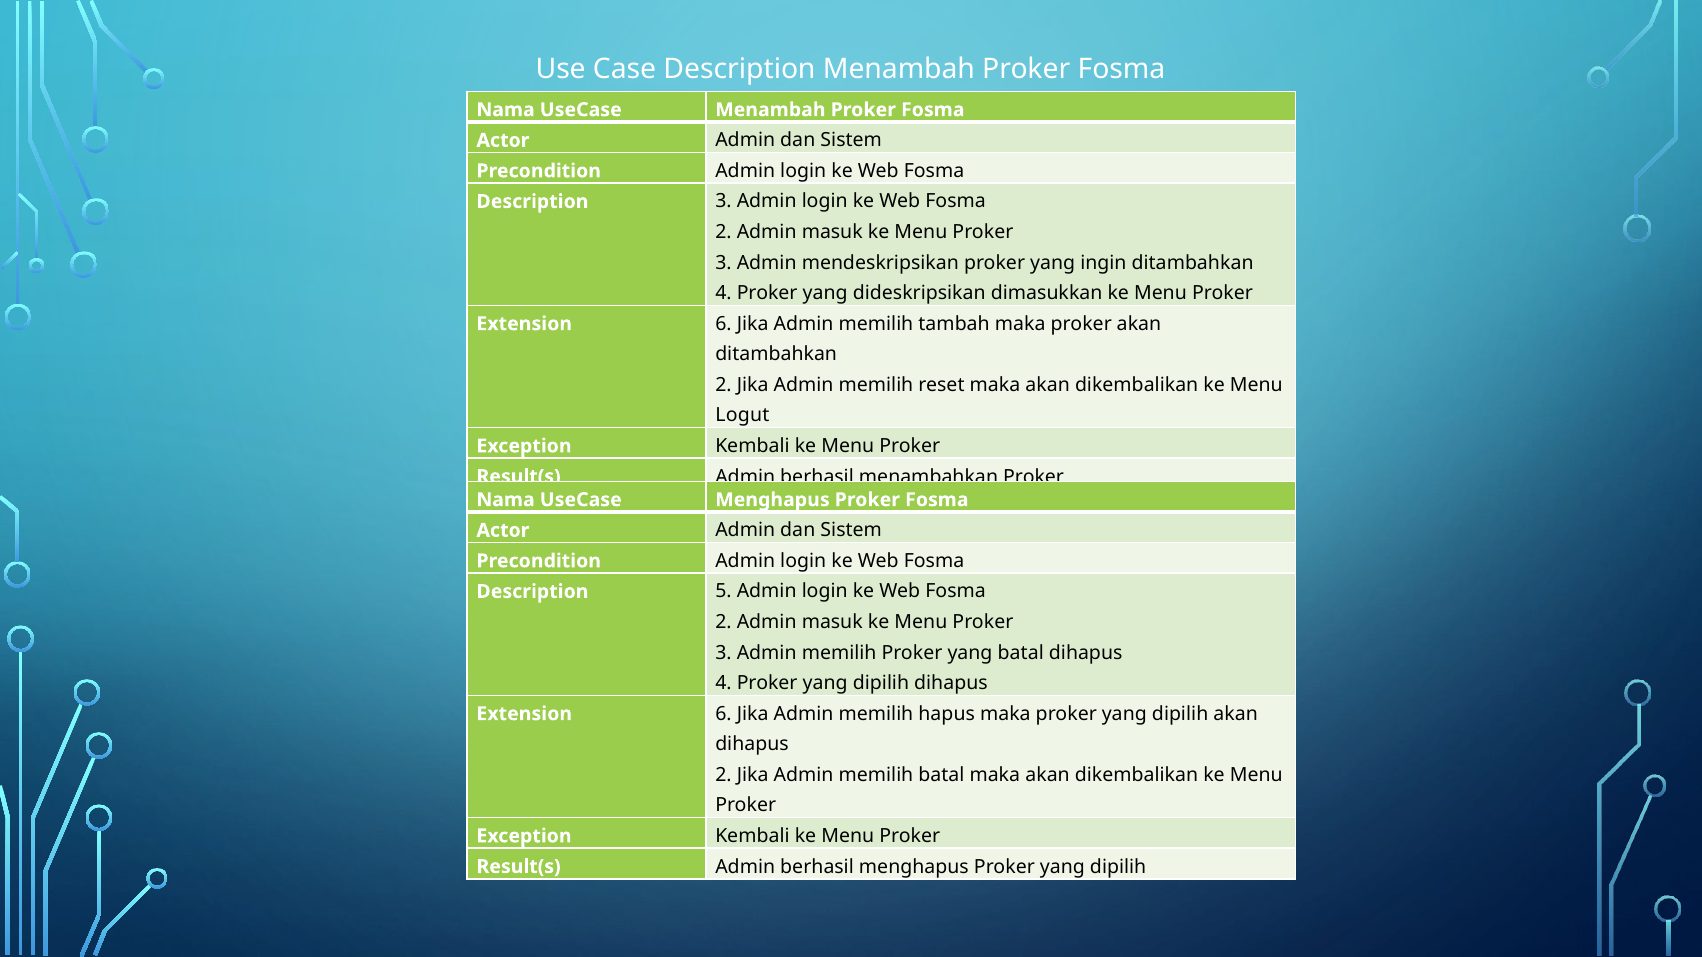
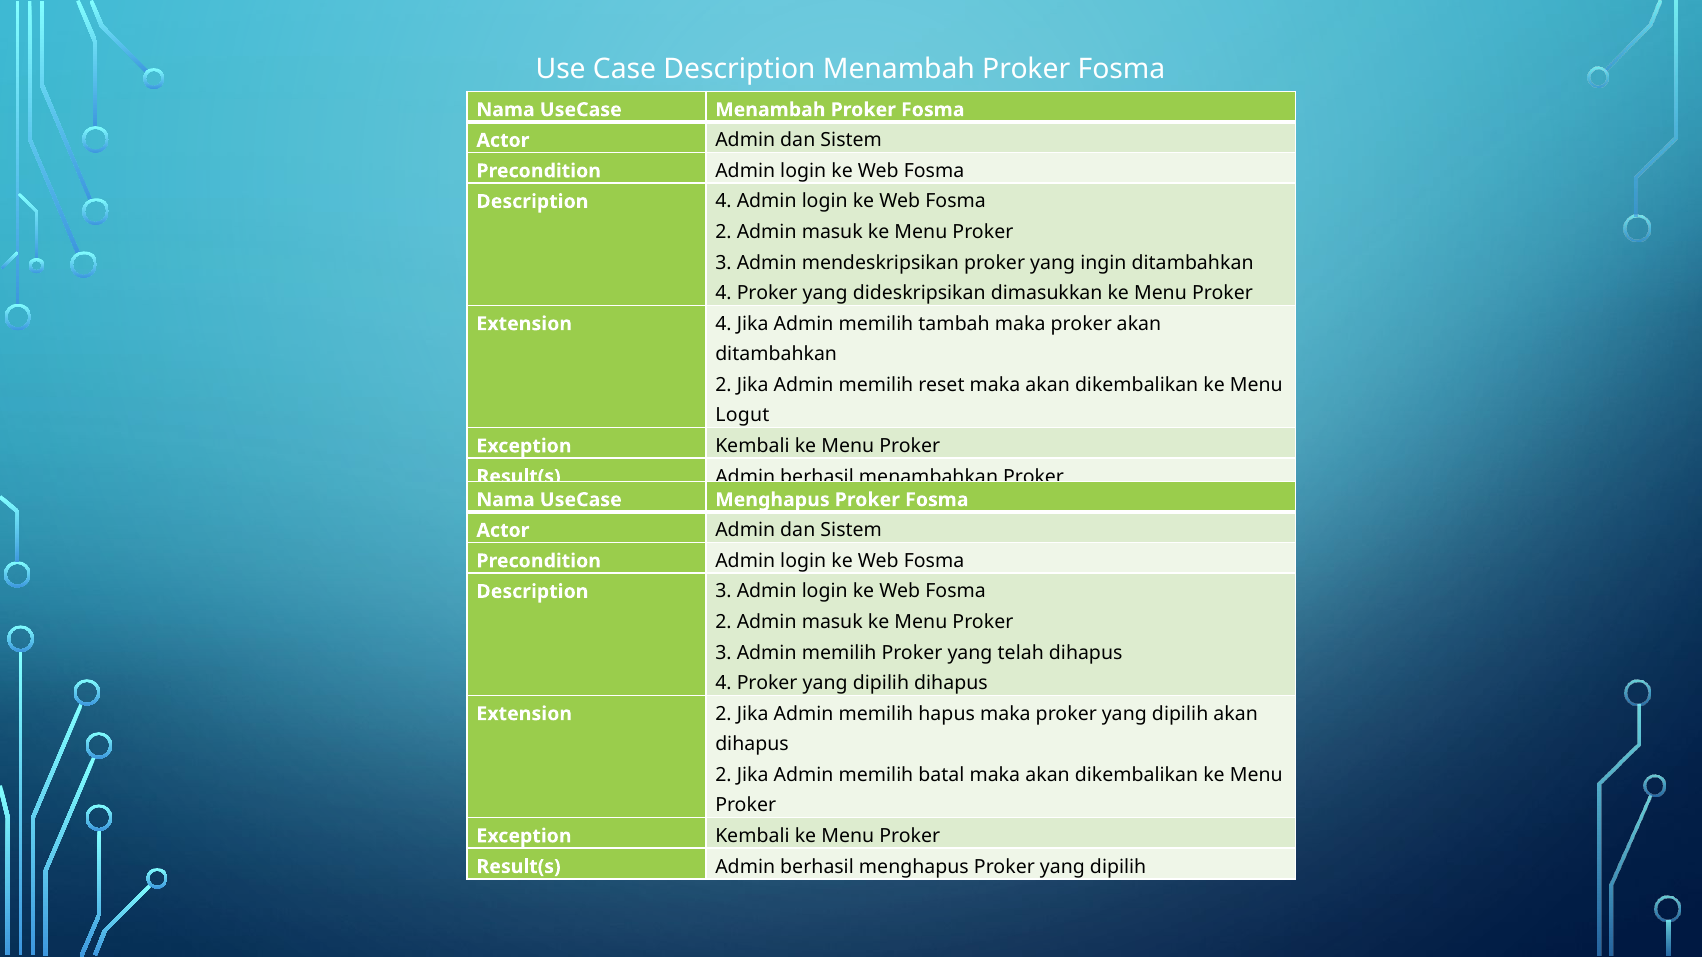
Description 3: 3 -> 4
6 at (723, 324): 6 -> 4
Description 5: 5 -> 3
yang batal: batal -> telah
6 at (723, 714): 6 -> 2
